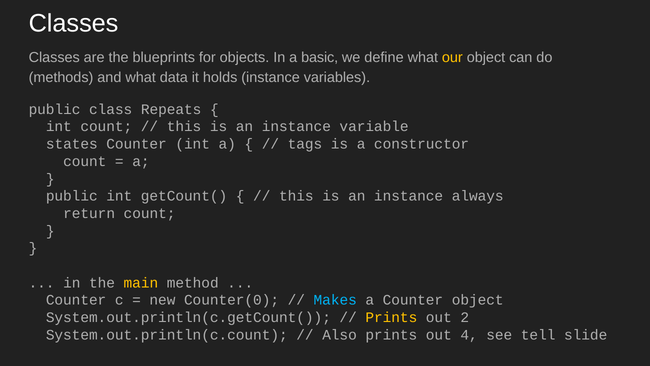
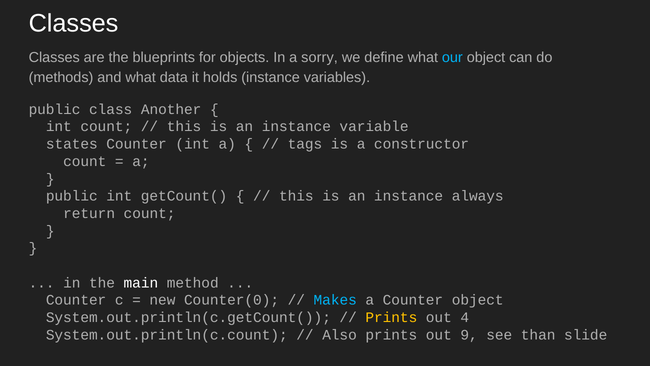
basic: basic -> sorry
our colour: yellow -> light blue
Repeats: Repeats -> Another
main colour: yellow -> white
2: 2 -> 4
4: 4 -> 9
tell: tell -> than
